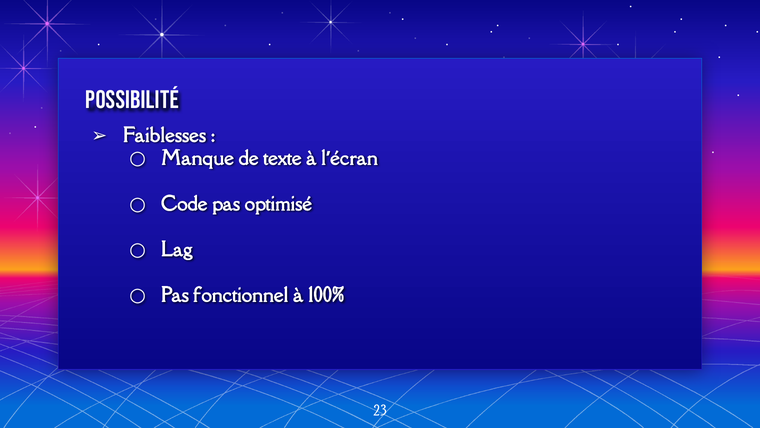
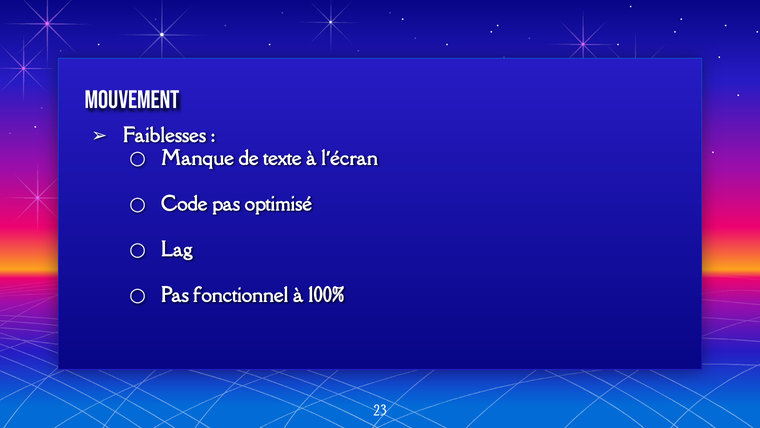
Possibilité: Possibilité -> Mouvement
